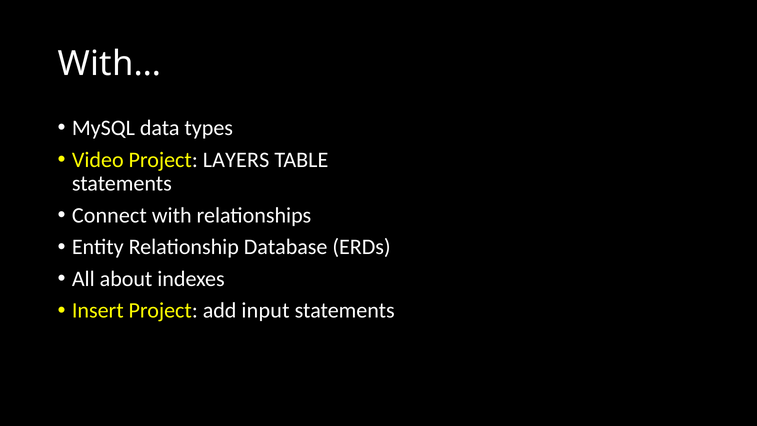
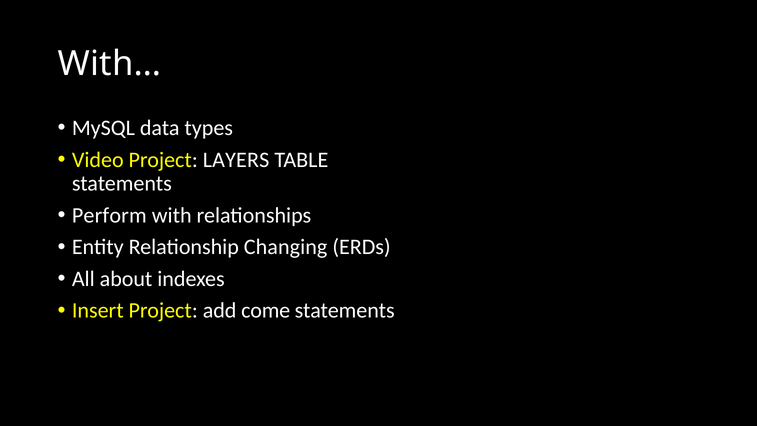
Connect: Connect -> Perform
Database: Database -> Changing
input: input -> come
